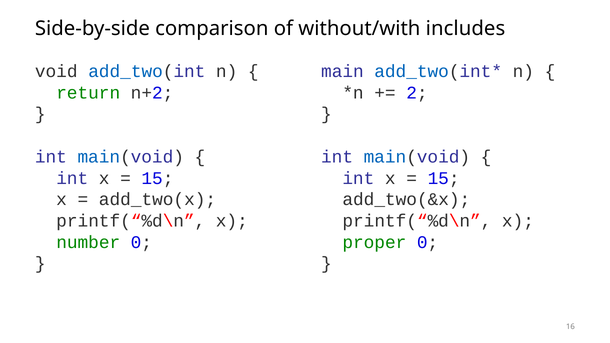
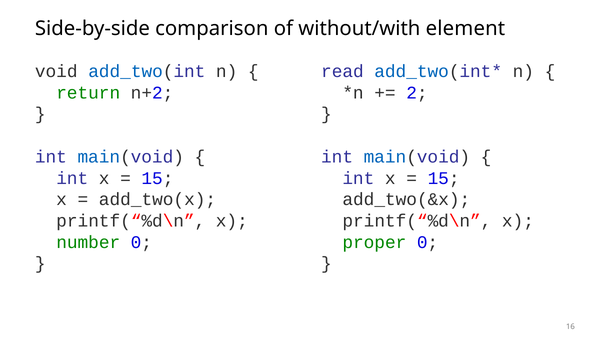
includes: includes -> element
main: main -> read
